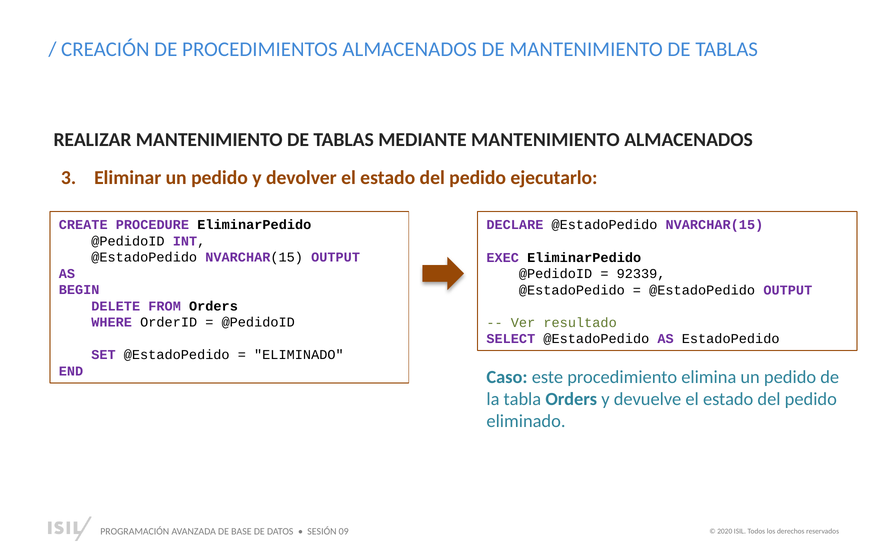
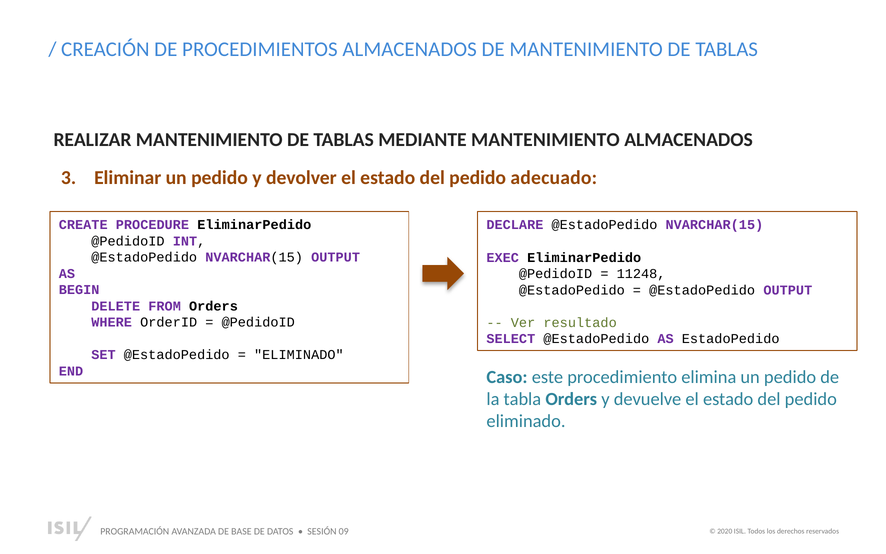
ejecutarlo: ejecutarlo -> adecuado
92339: 92339 -> 11248
